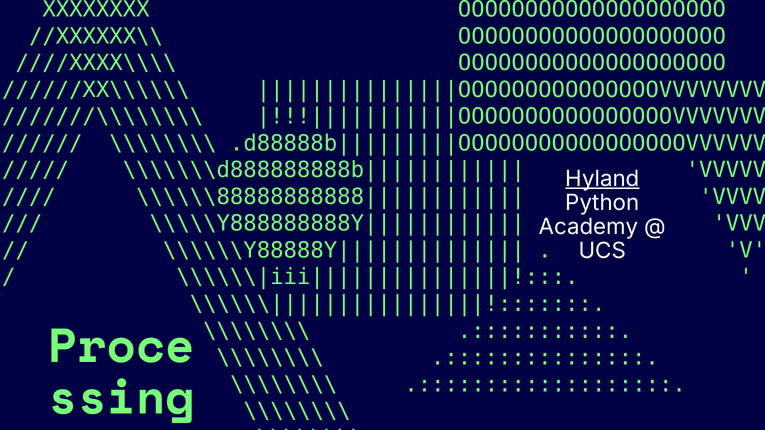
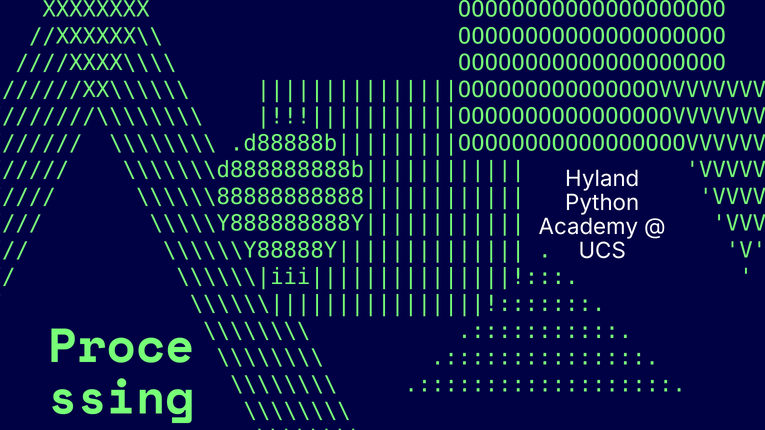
Hyland underline: present -> none
